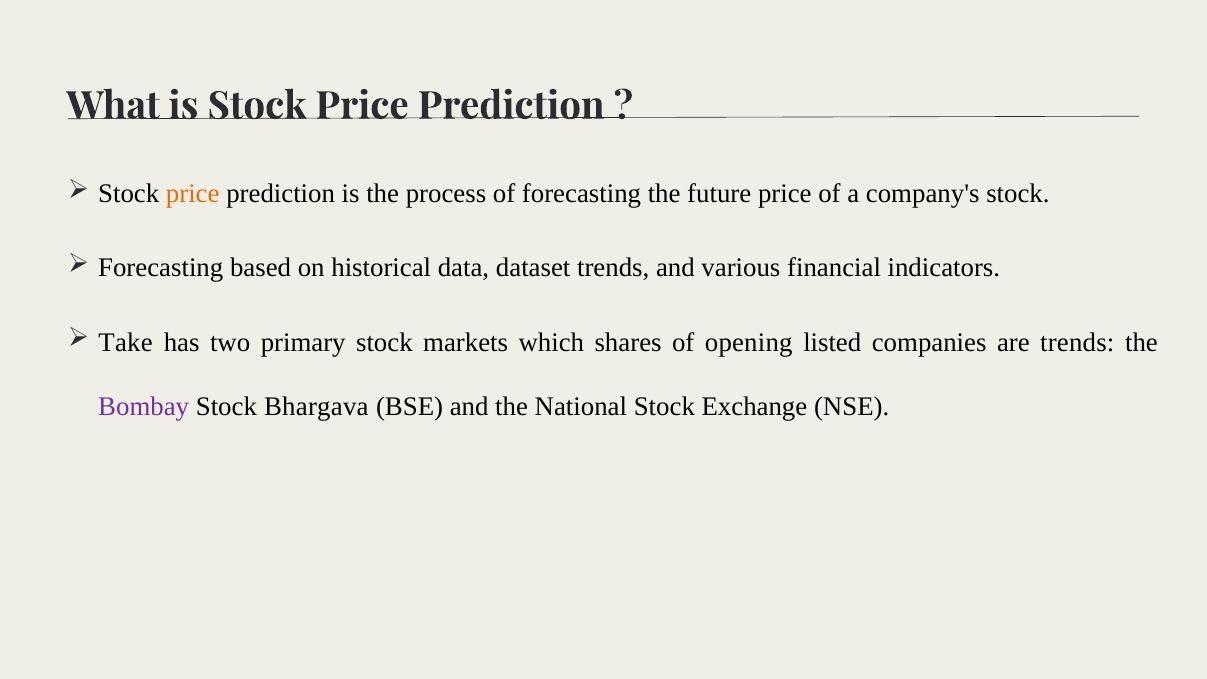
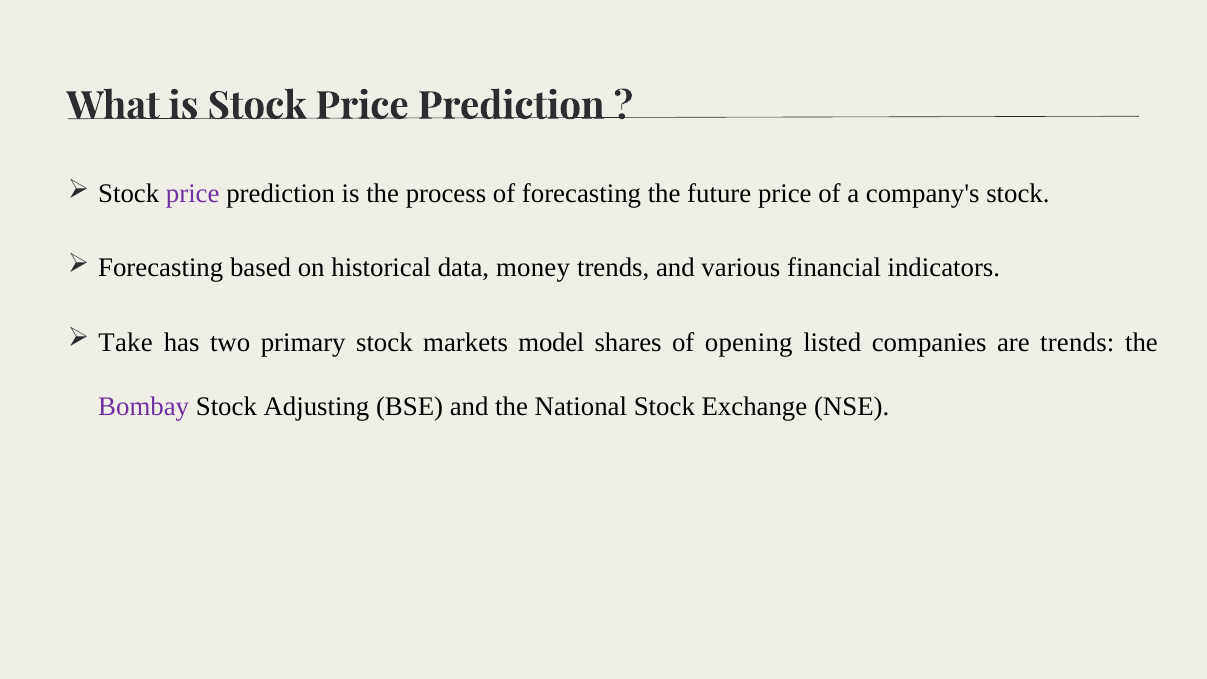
price at (193, 193) colour: orange -> purple
dataset: dataset -> money
which: which -> model
Bhargava: Bhargava -> Adjusting
